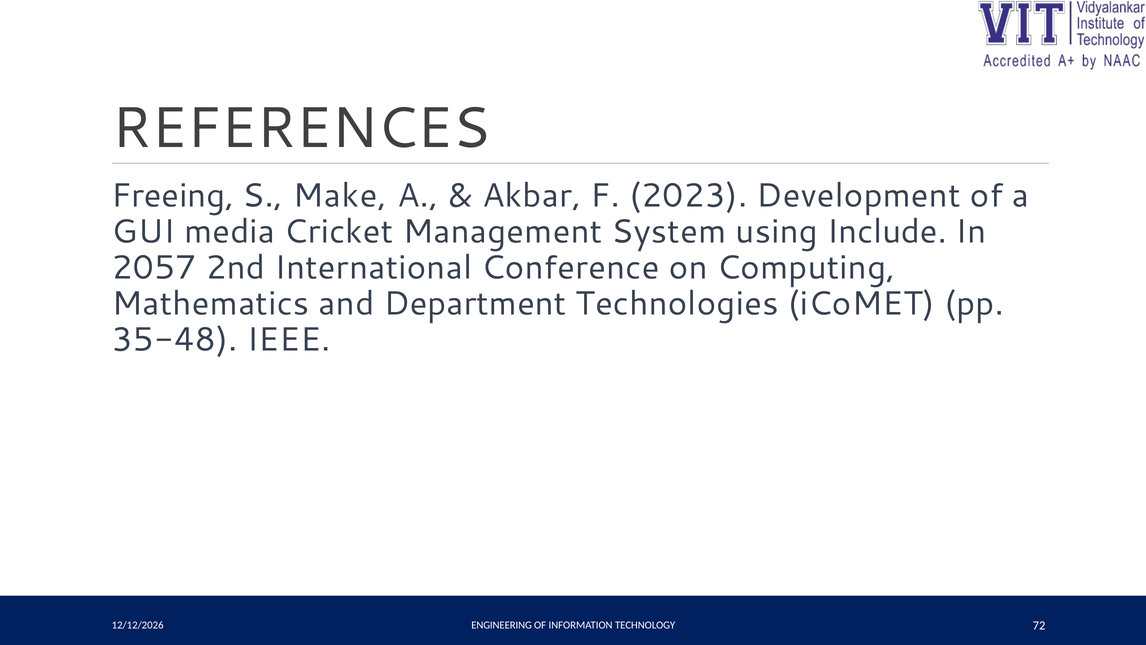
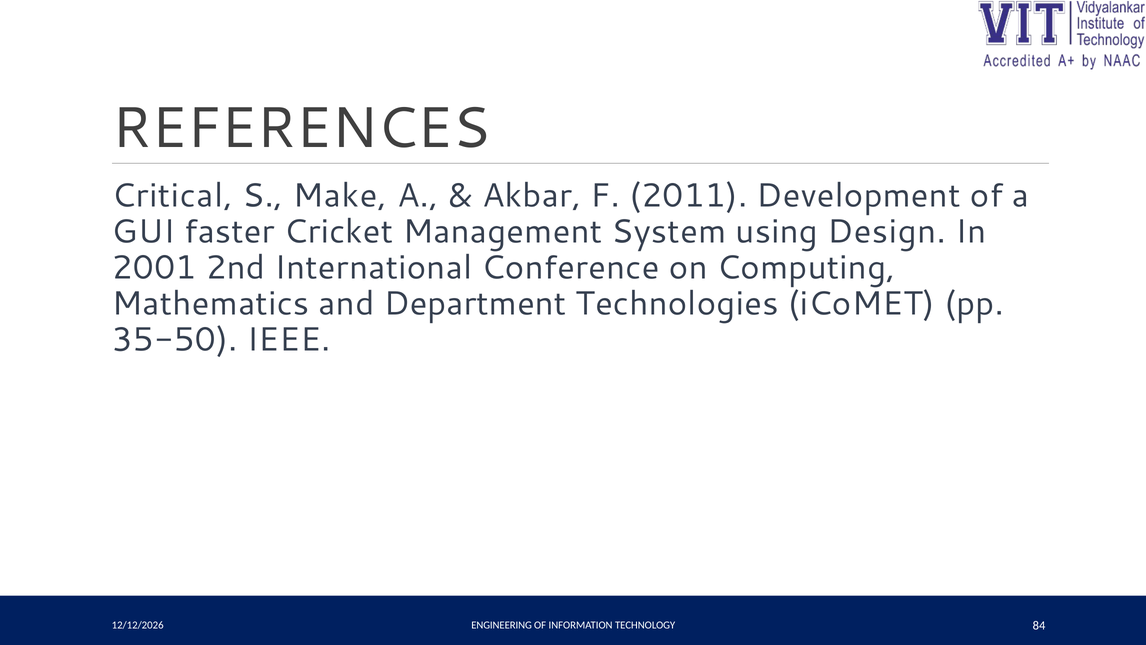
Freeing: Freeing -> Critical
2023: 2023 -> 2011
media: media -> faster
Include: Include -> Design
2057: 2057 -> 2001
35-48: 35-48 -> 35-50
72: 72 -> 84
